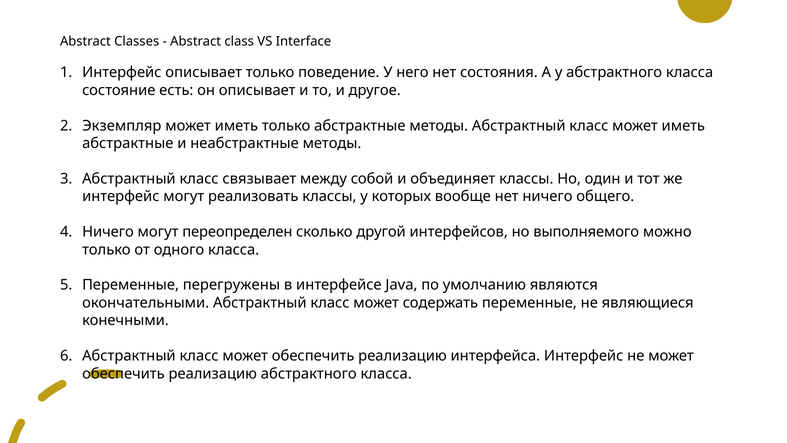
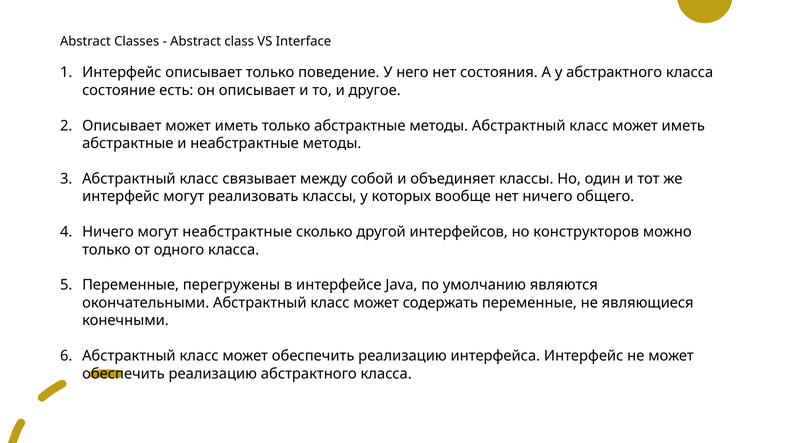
Экземпляр at (122, 126): Экземпляр -> Описывает
могут переопределен: переопределен -> неабстрактные
выполняемого: выполняемого -> конструкторов
